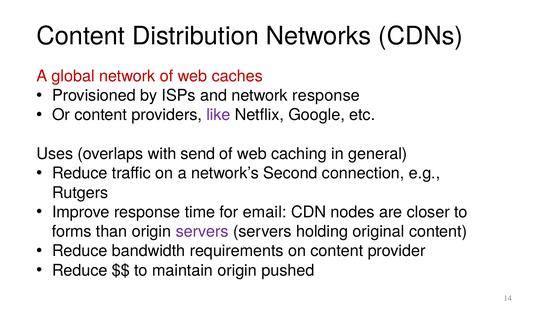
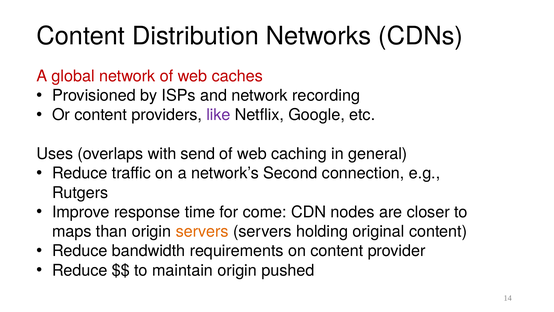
network response: response -> recording
email: email -> come
forms: forms -> maps
servers at (202, 231) colour: purple -> orange
